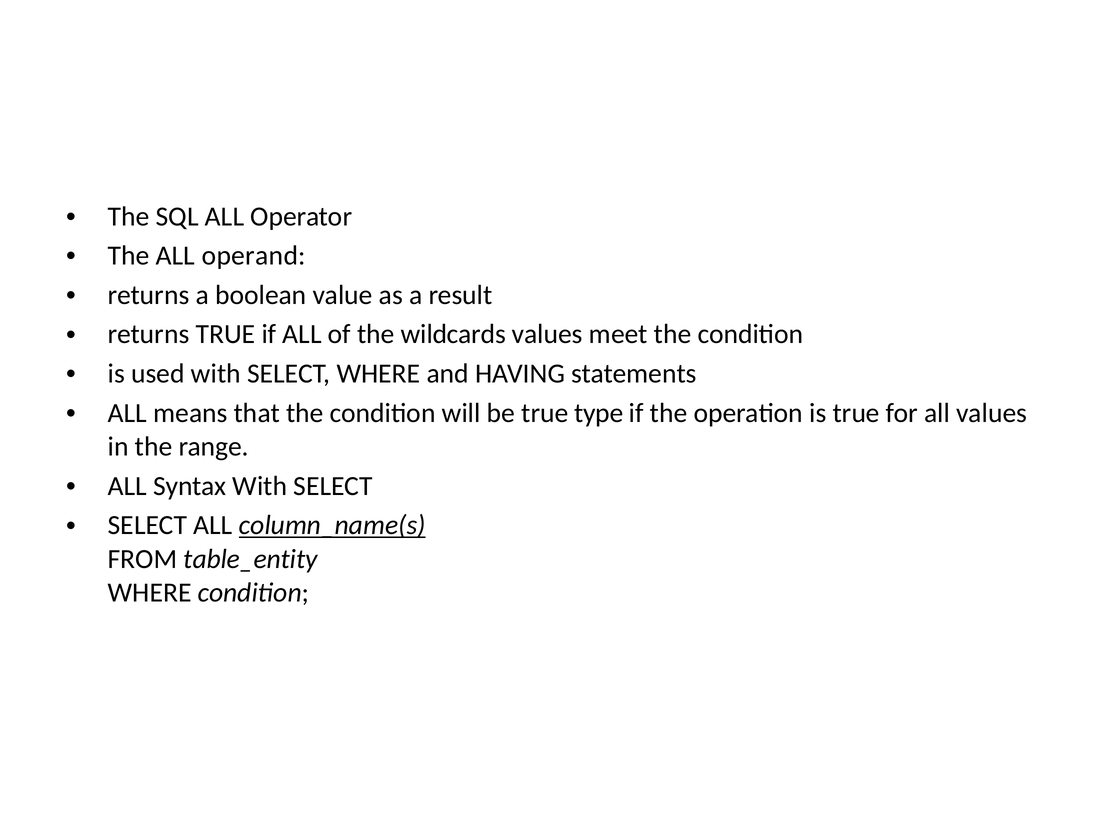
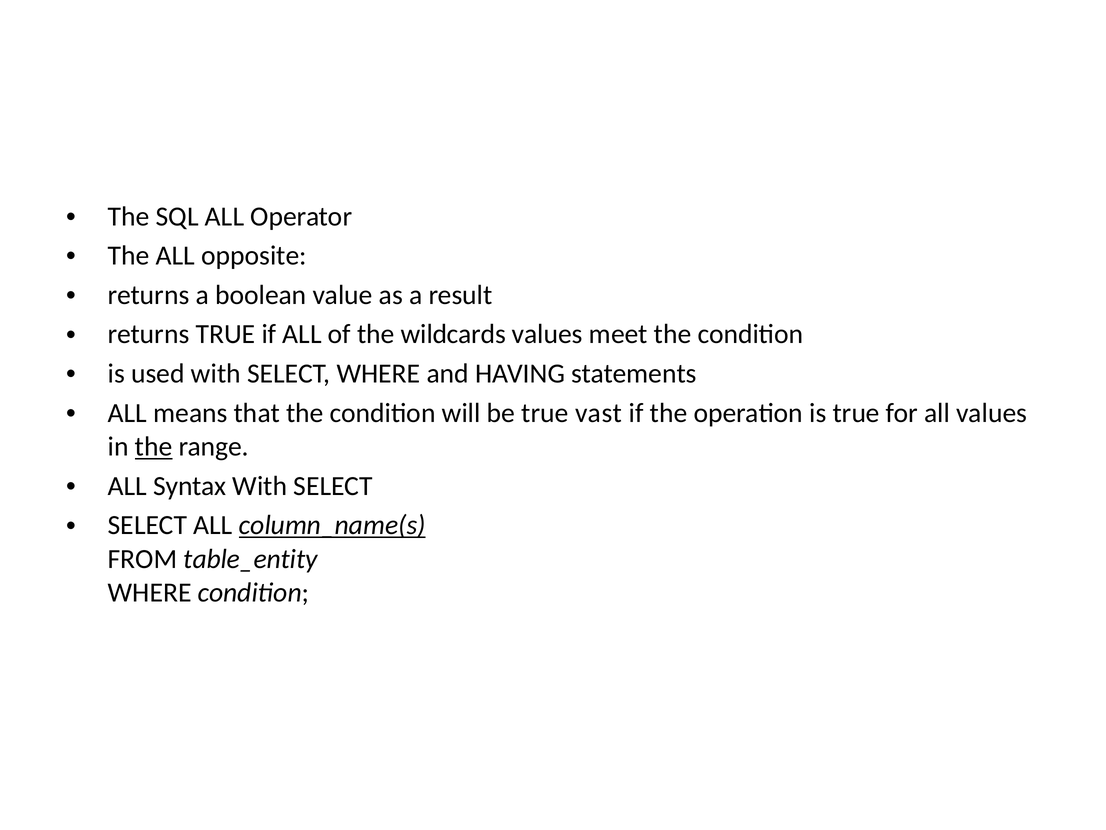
operand: operand -> opposite
type: type -> vast
the at (154, 446) underline: none -> present
